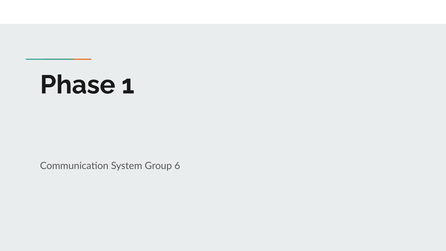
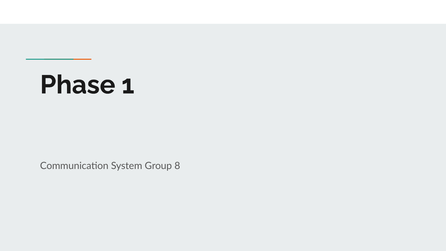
6: 6 -> 8
